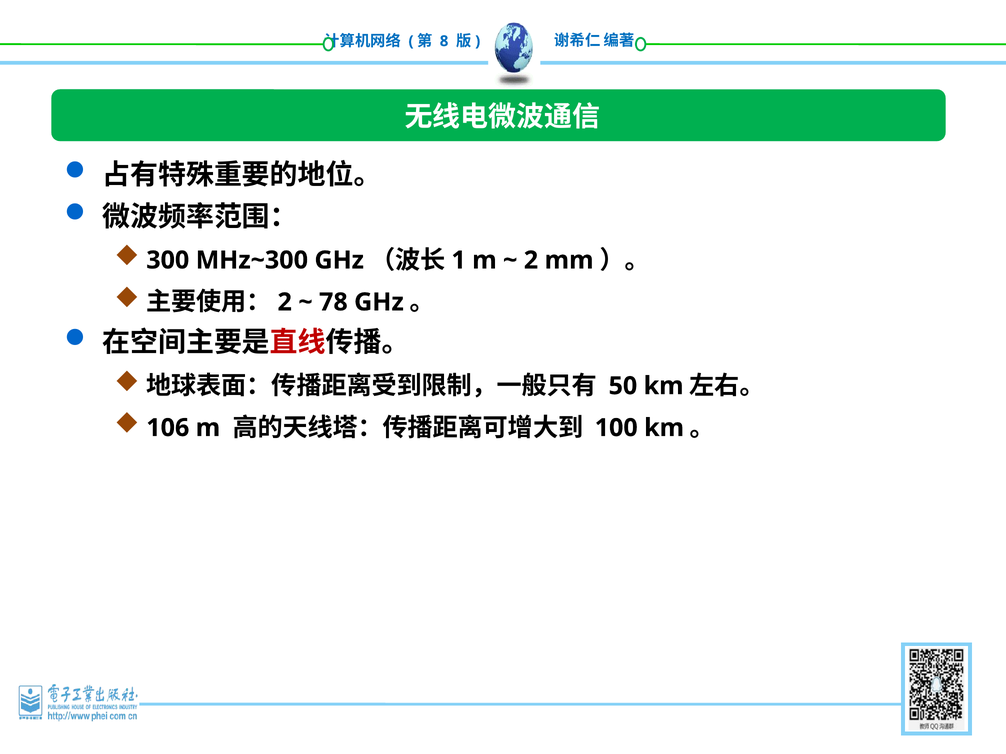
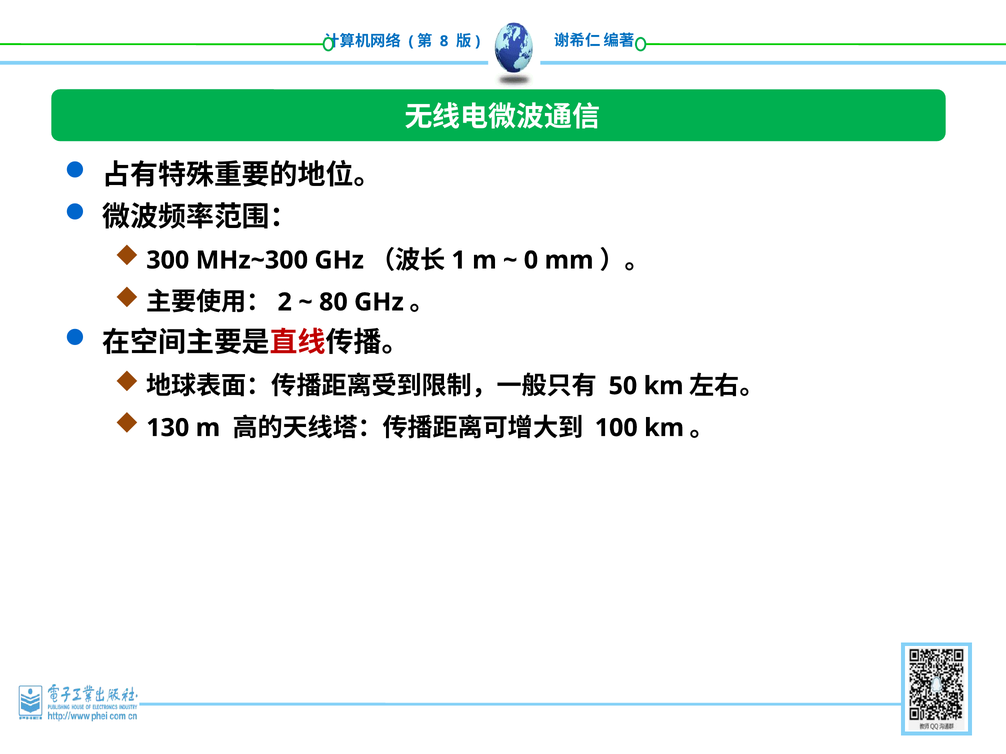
2 at (531, 260): 2 -> 0
78: 78 -> 80
106: 106 -> 130
